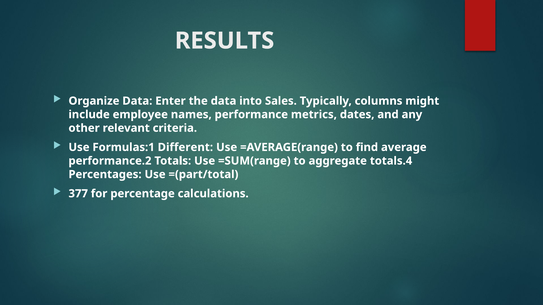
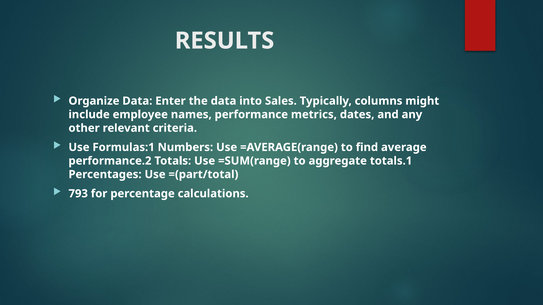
Different: Different -> Numbers
totals.4: totals.4 -> totals.1
377: 377 -> 793
